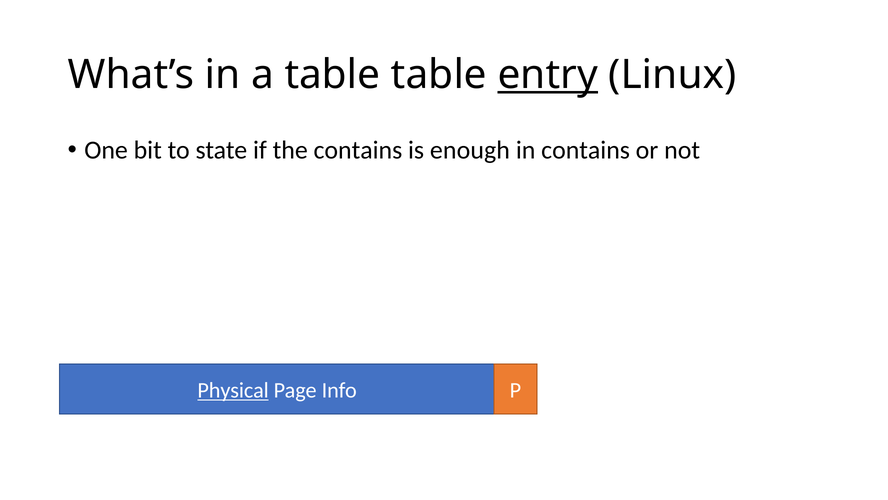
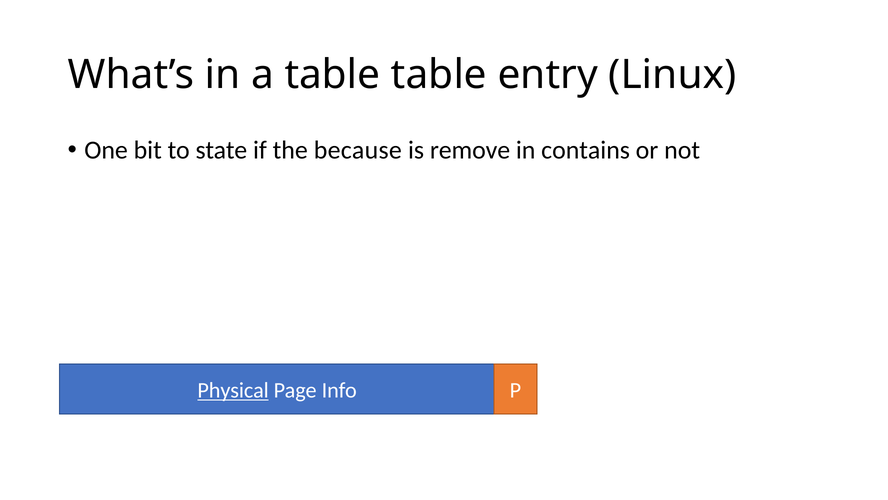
entry underline: present -> none
the contains: contains -> because
enough: enough -> remove
